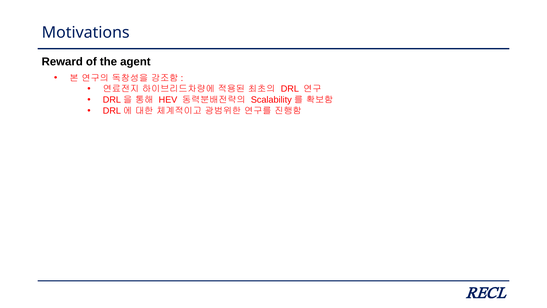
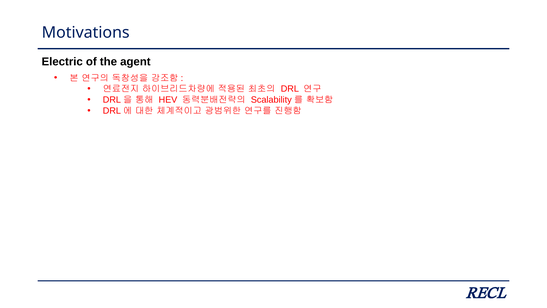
Reward: Reward -> Electric
